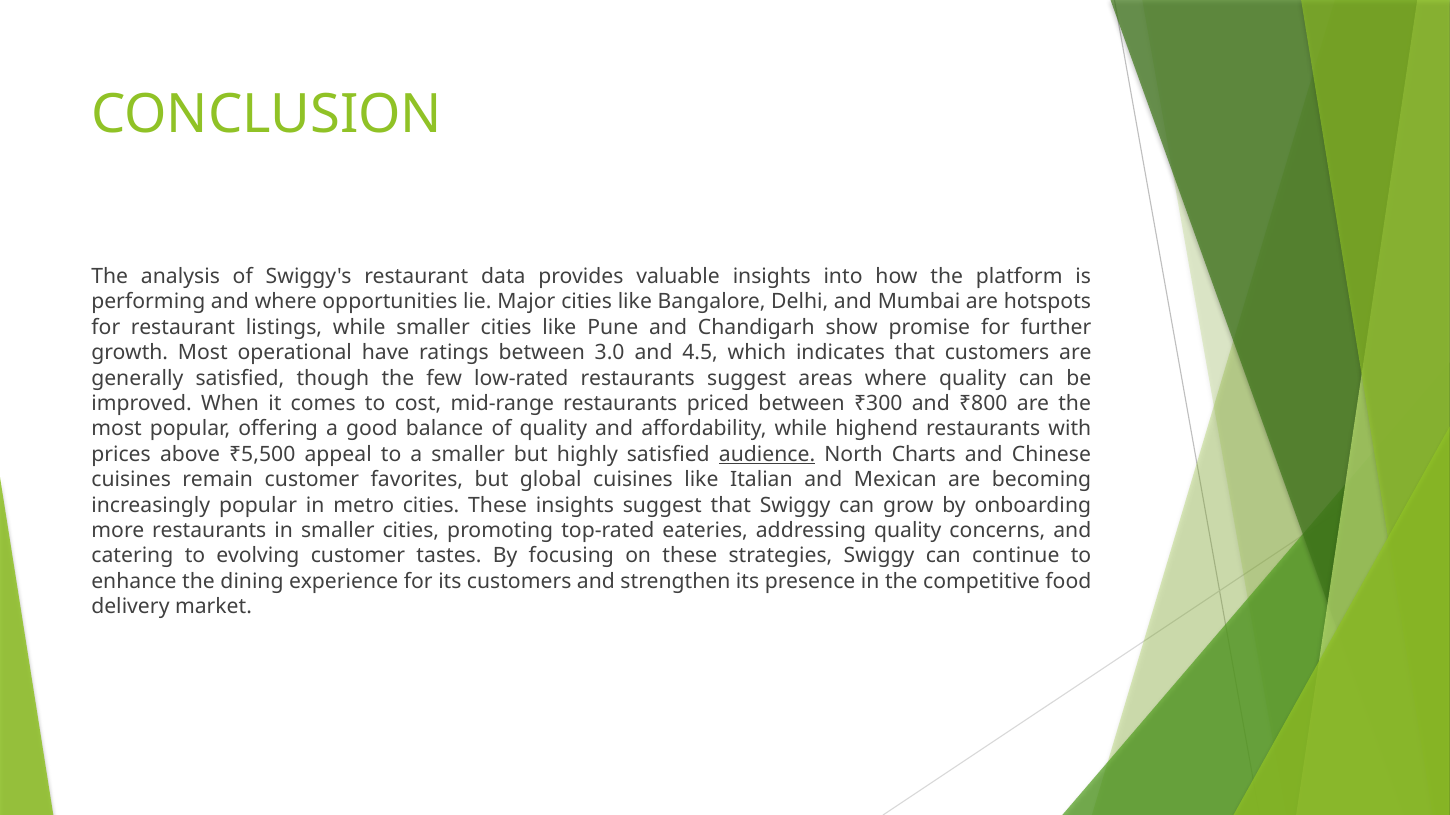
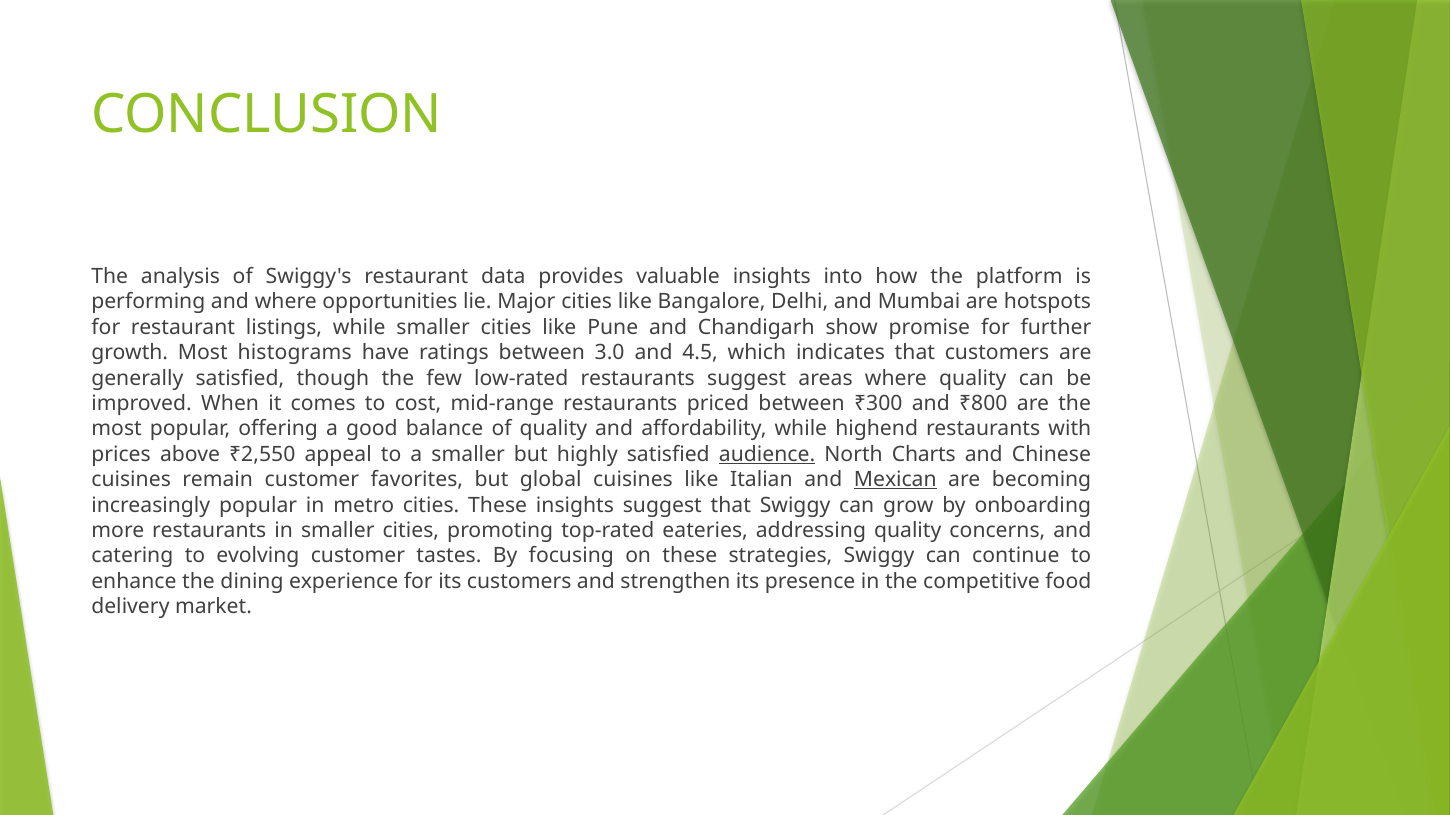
operational: operational -> histograms
₹5,500: ₹5,500 -> ₹2,550
Mexican underline: none -> present
